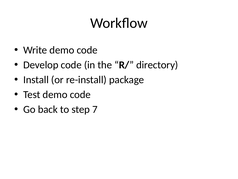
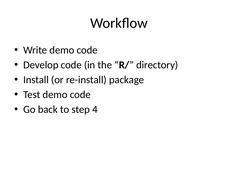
7: 7 -> 4
